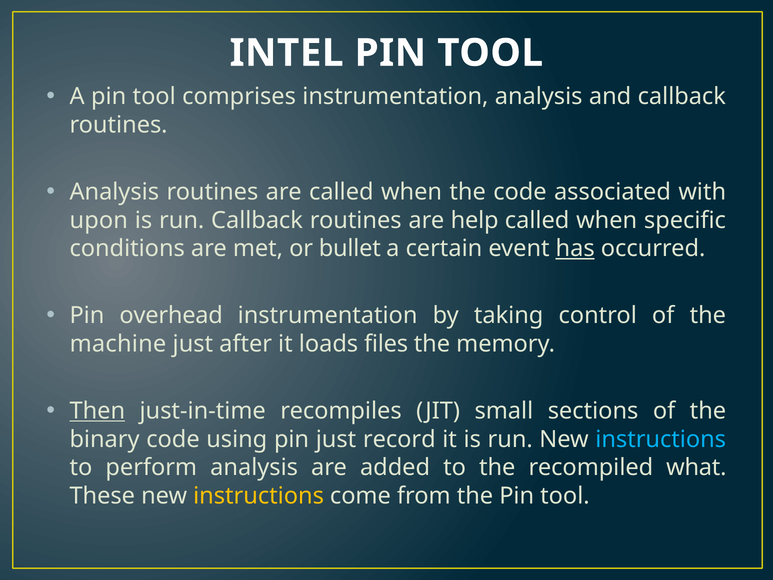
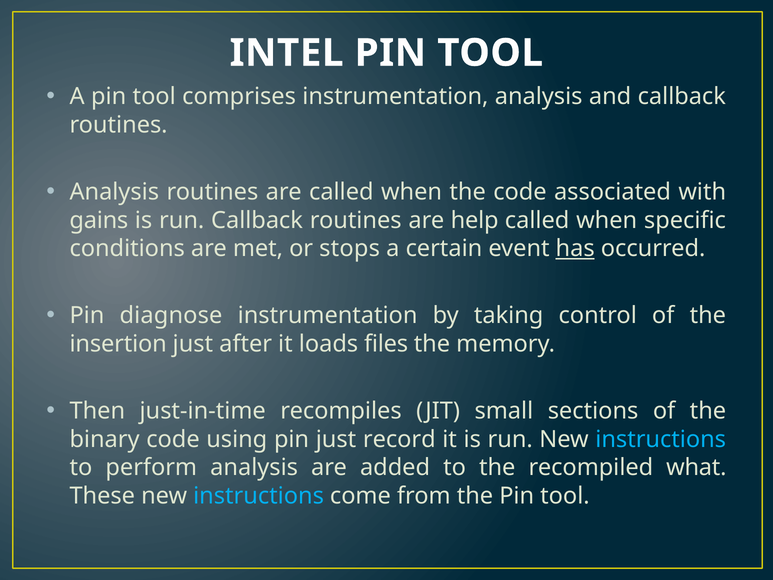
upon: upon -> gains
bullet: bullet -> stops
overhead: overhead -> diagnose
machine: machine -> insertion
Then underline: present -> none
instructions at (259, 496) colour: yellow -> light blue
